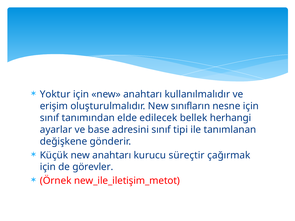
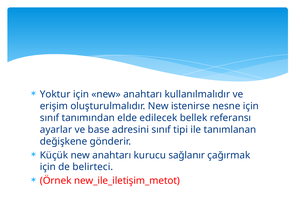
sınıfların: sınıfların -> istenirse
herhangi: herhangi -> referansı
süreçtir: süreçtir -> sağlanır
görevler: görevler -> belirteci
